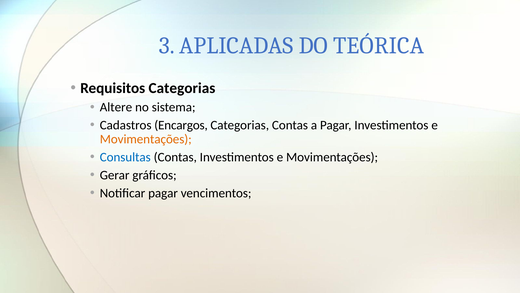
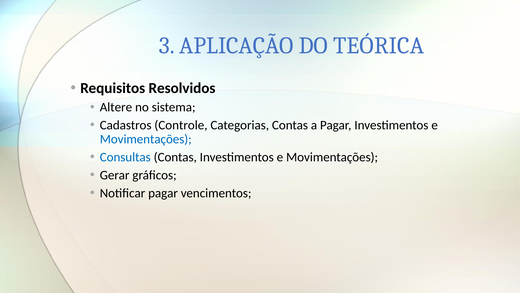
APLICADAS: APLICADAS -> APLICAÇÃO
Requisitos Categorias: Categorias -> Resolvidos
Encargos: Encargos -> Controle
Movimentações at (146, 139) colour: orange -> blue
